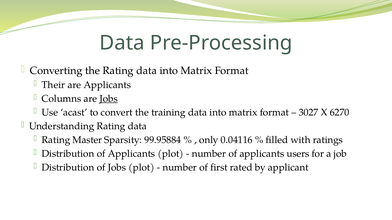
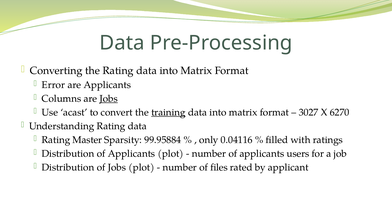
Their: Their -> Error
training underline: none -> present
first: first -> files
